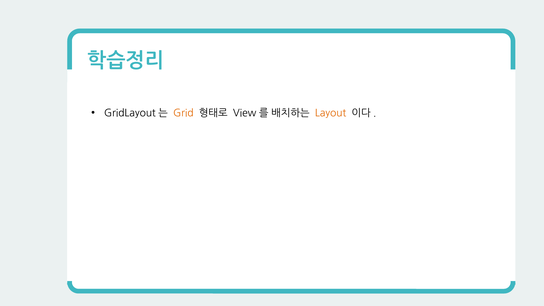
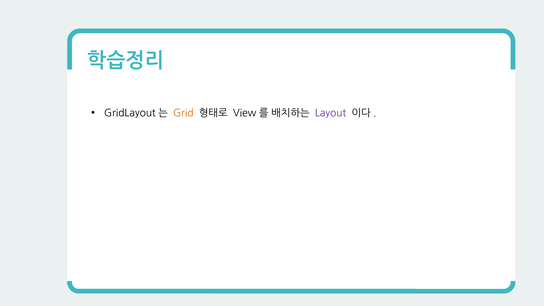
Layout colour: orange -> purple
